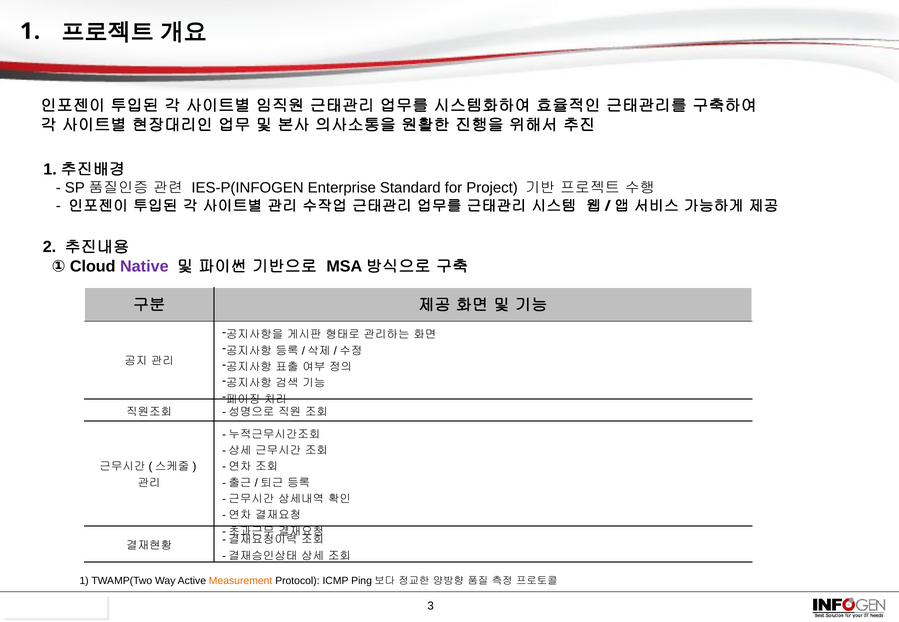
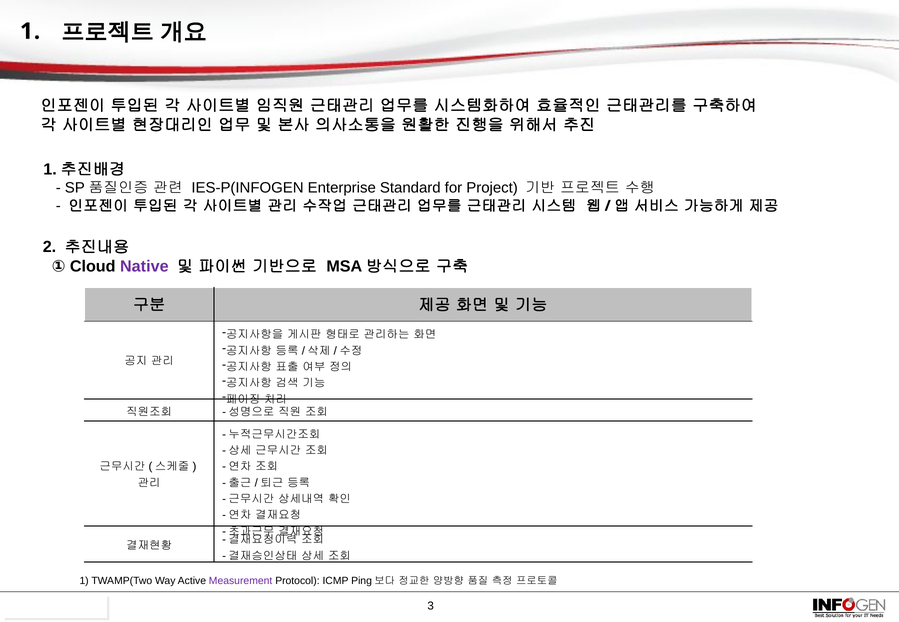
Measurement colour: orange -> purple
